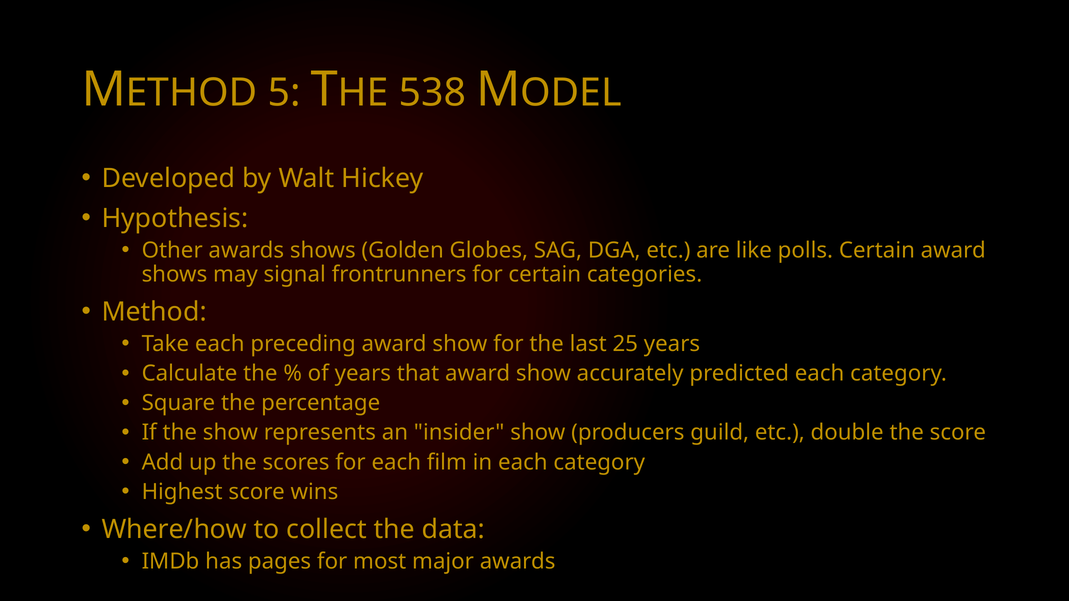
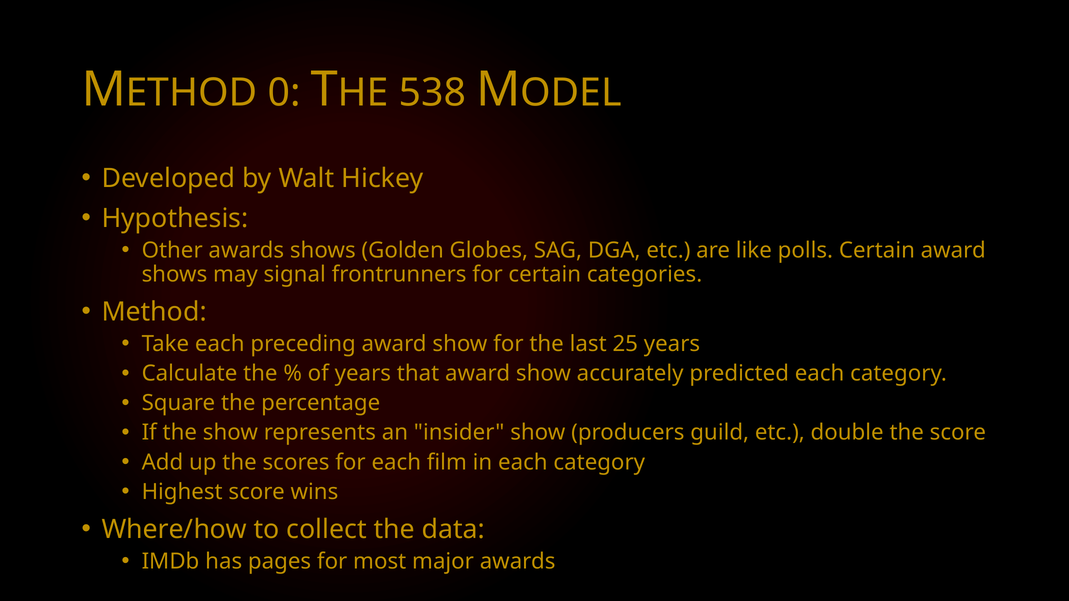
5: 5 -> 0
